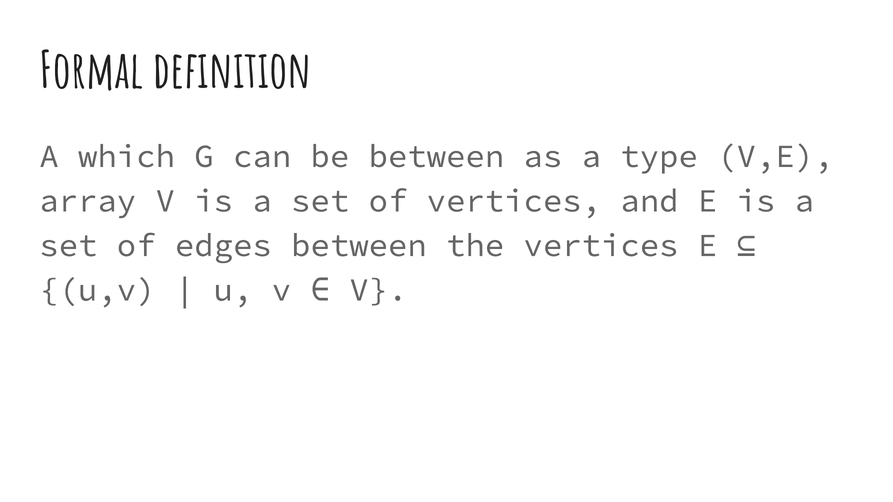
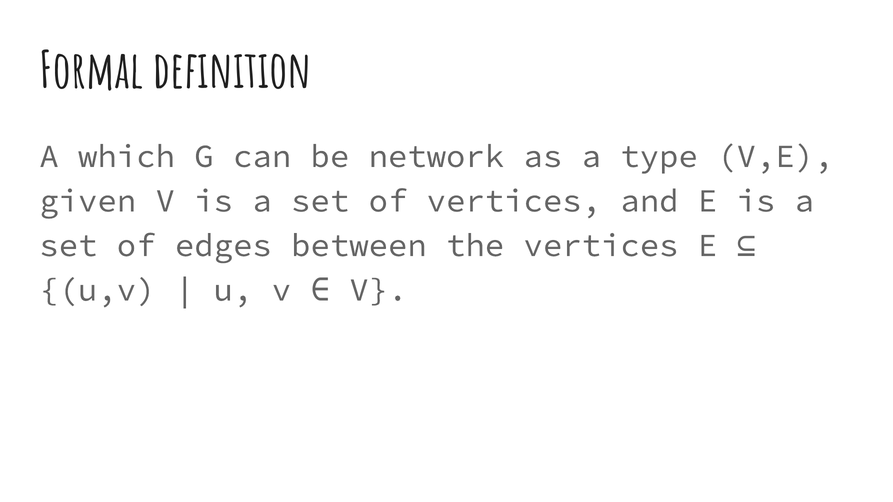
be between: between -> network
array: array -> given
